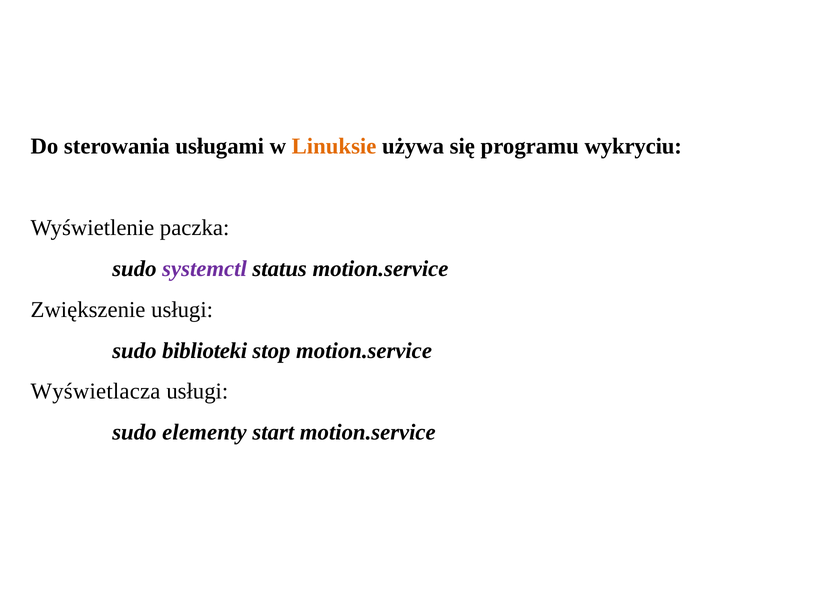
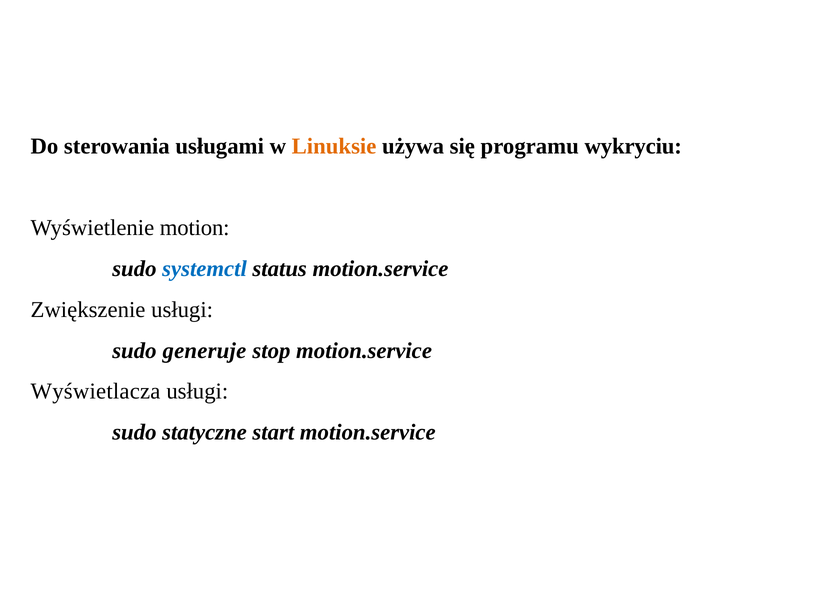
paczka: paczka -> motion
systemctl colour: purple -> blue
biblioteki: biblioteki -> generuje
elementy: elementy -> statyczne
